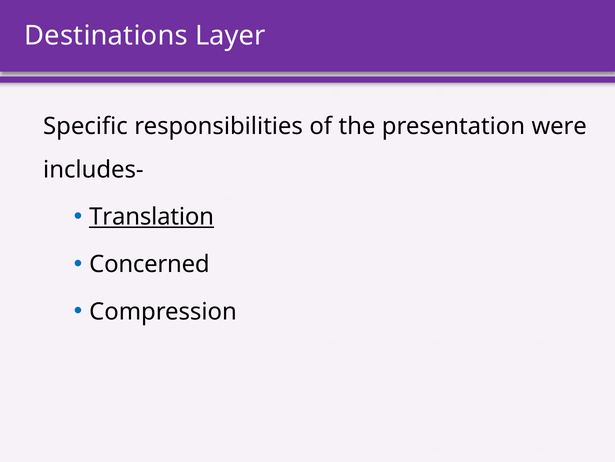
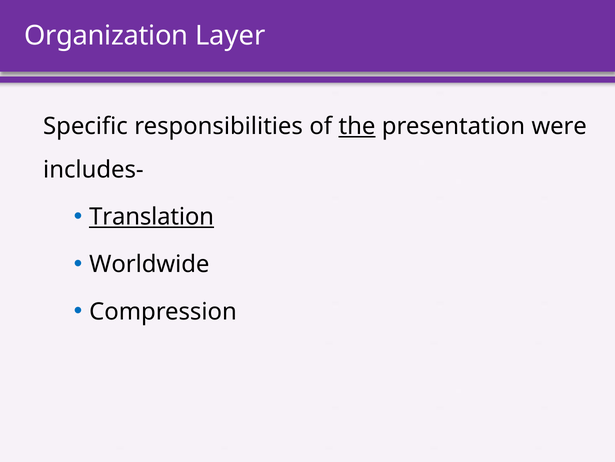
Destinations: Destinations -> Organization
the underline: none -> present
Concerned: Concerned -> Worldwide
